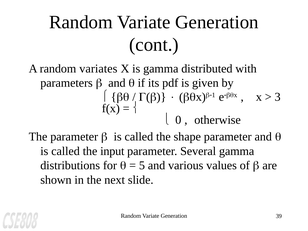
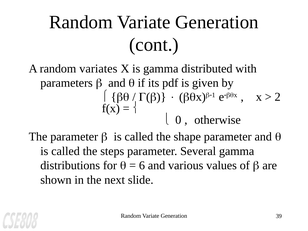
3: 3 -> 2
input: input -> steps
5: 5 -> 6
